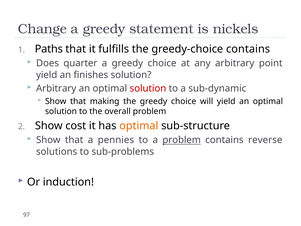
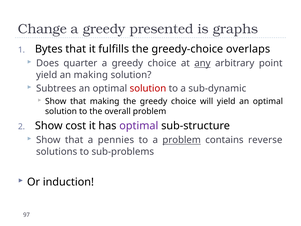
statement: statement -> presented
nickels: nickels -> graphs
Paths: Paths -> Bytes
greedy-choice contains: contains -> overlaps
any underline: none -> present
an finishes: finishes -> making
Arbitrary at (56, 88): Arbitrary -> Subtrees
optimal at (139, 126) colour: orange -> purple
